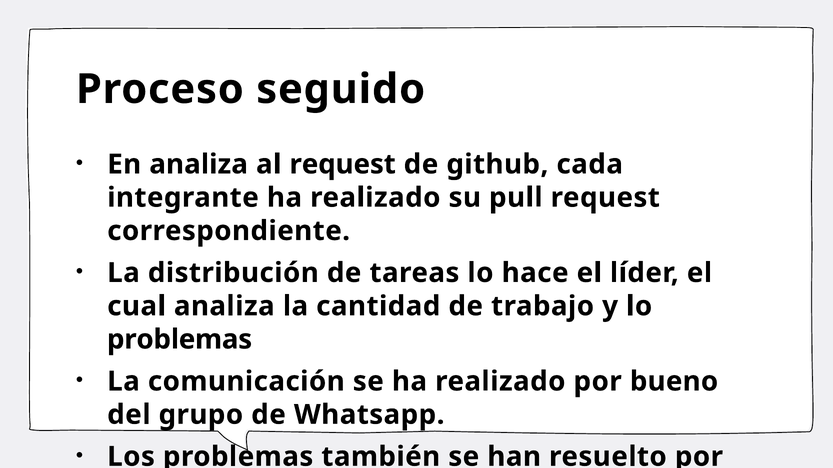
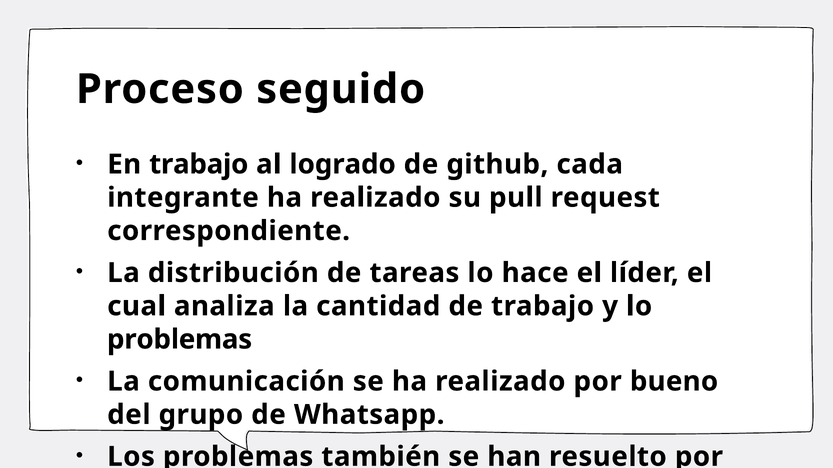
En analiza: analiza -> trabajo
al request: request -> logrado
